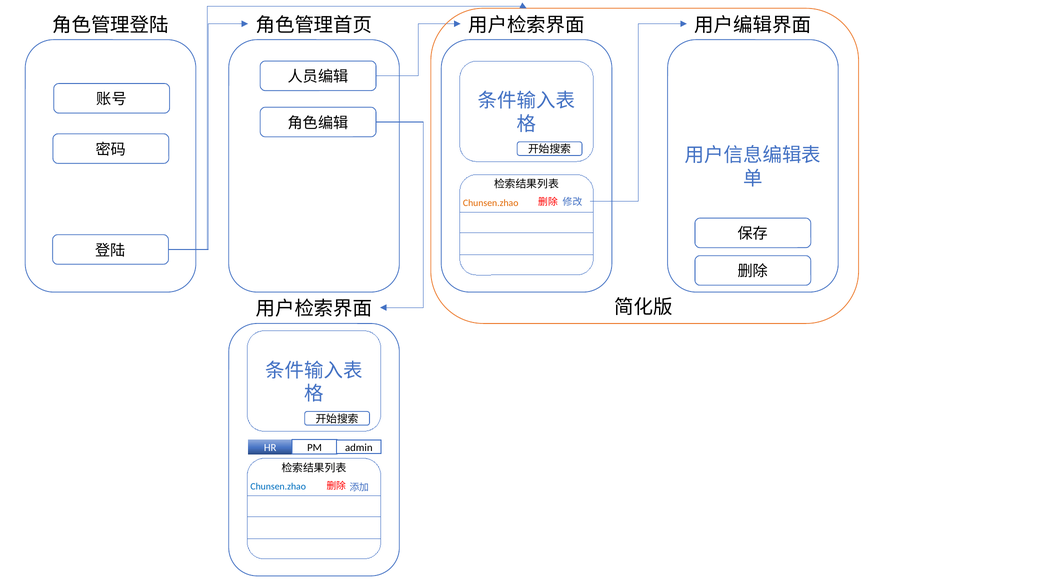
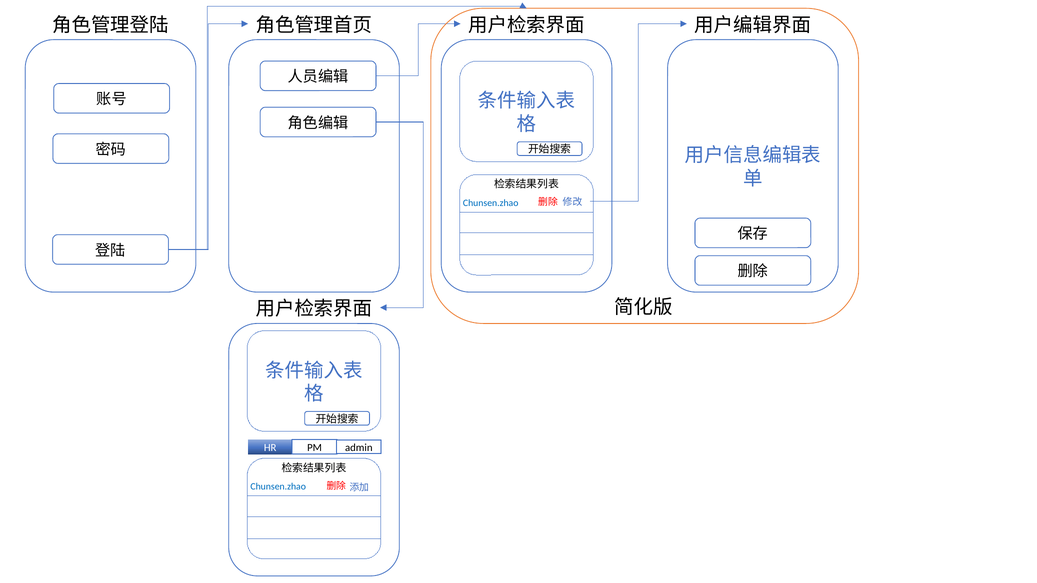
Chunsen.zhao at (491, 203) colour: orange -> blue
